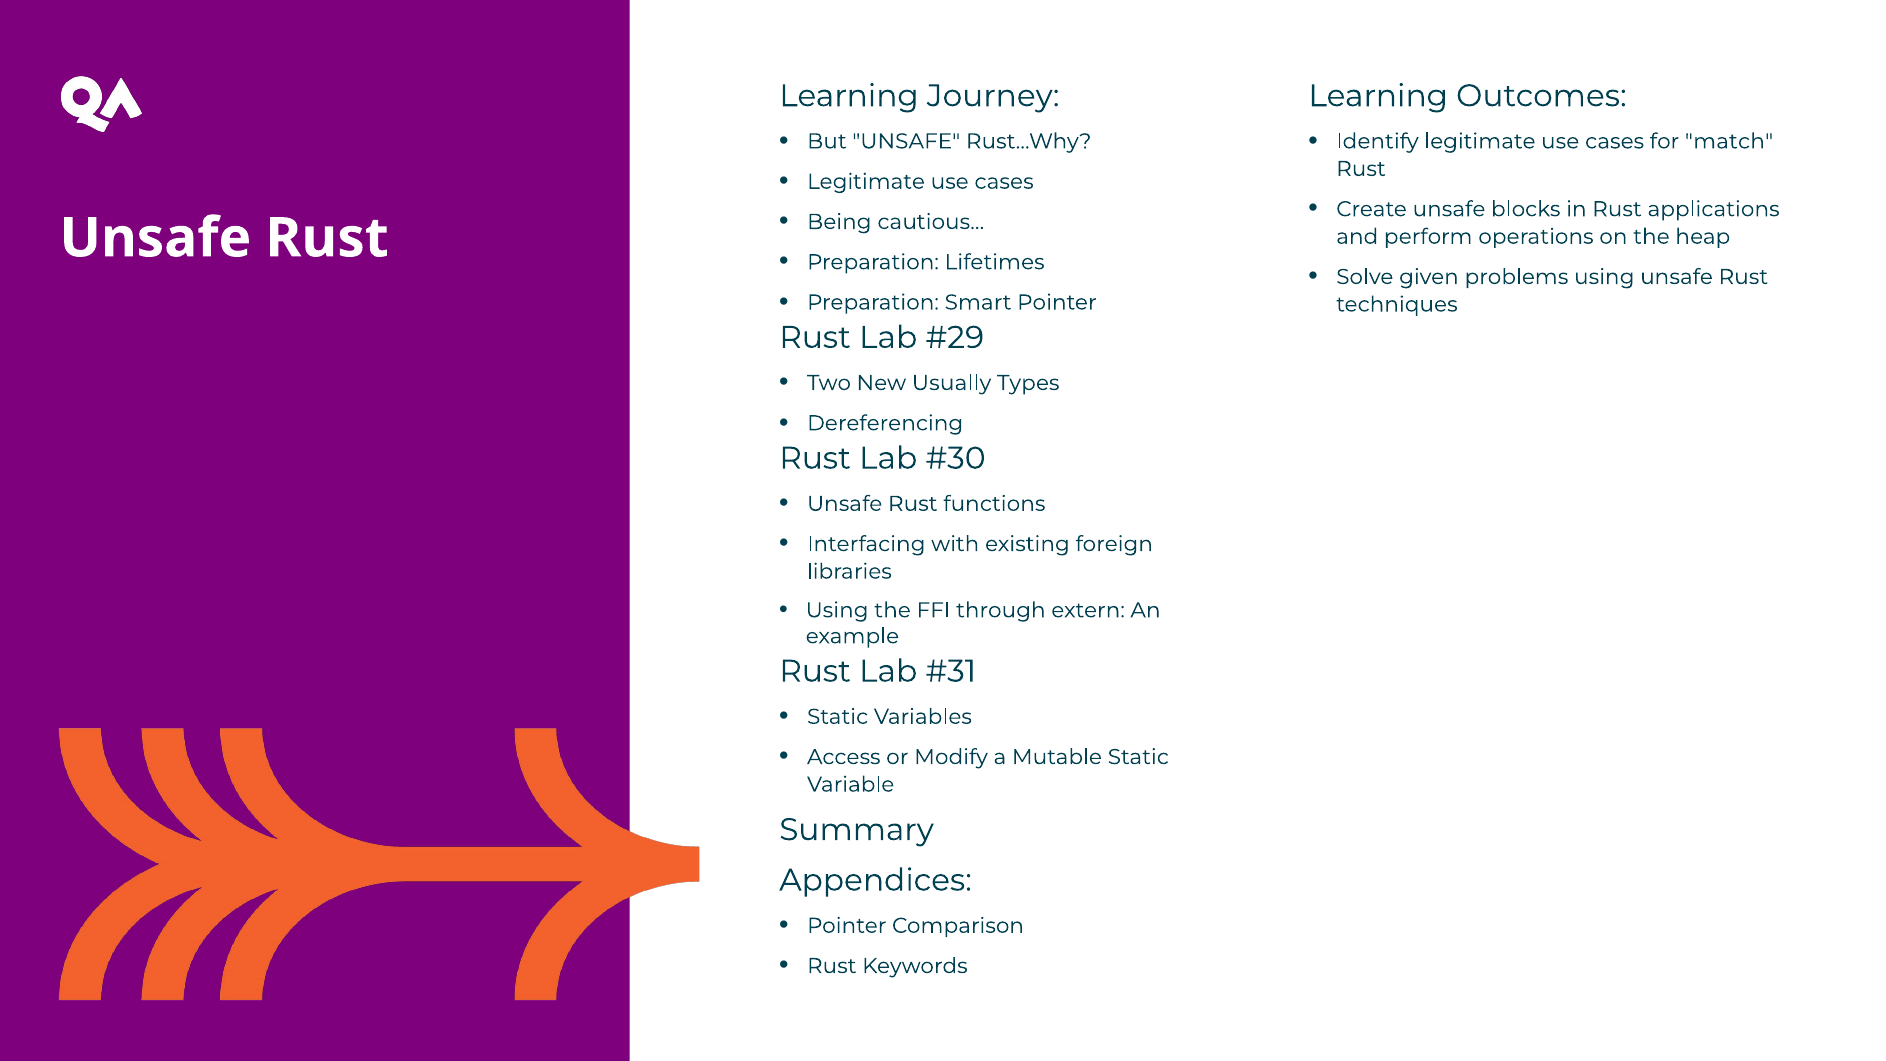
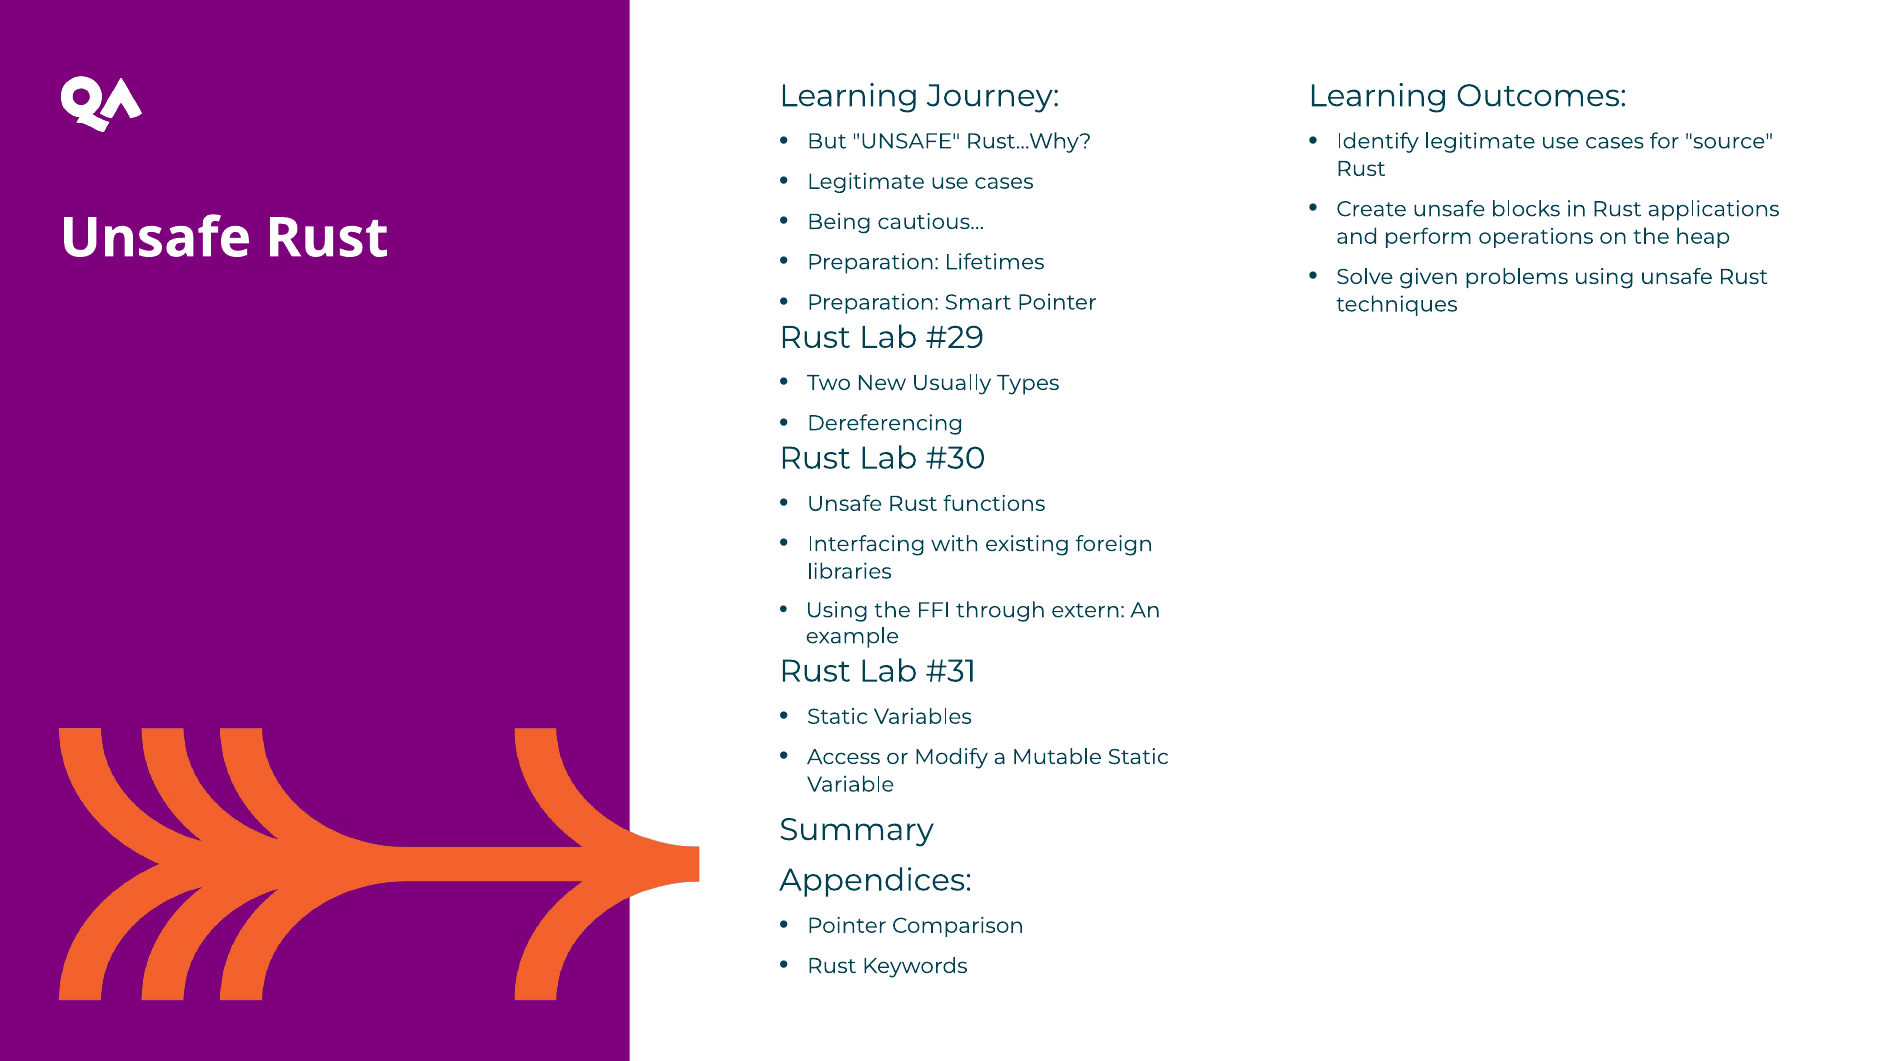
match: match -> source
